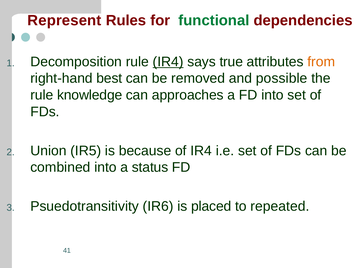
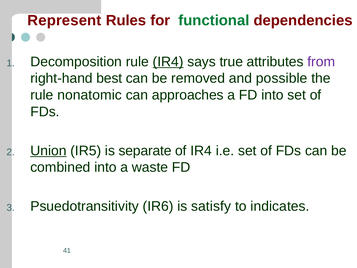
from colour: orange -> purple
knowledge: knowledge -> nonatomic
Union underline: none -> present
because: because -> separate
status: status -> waste
placed: placed -> satisfy
repeated: repeated -> indicates
